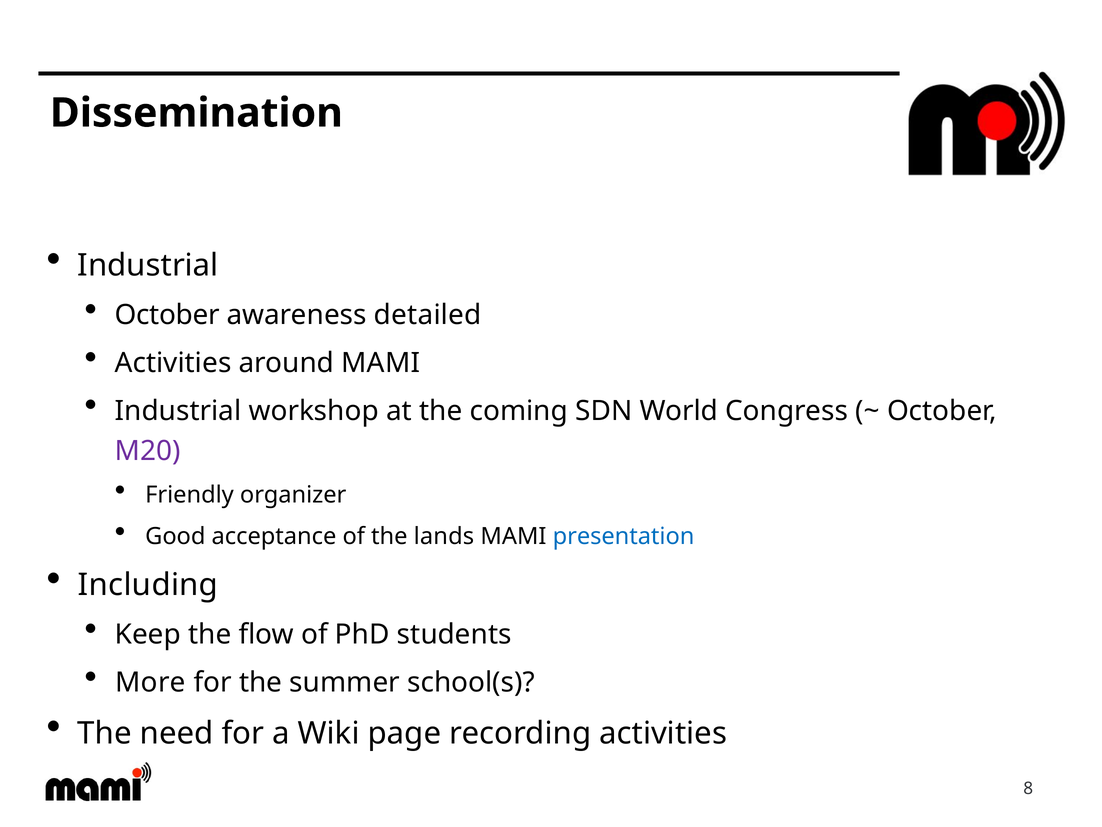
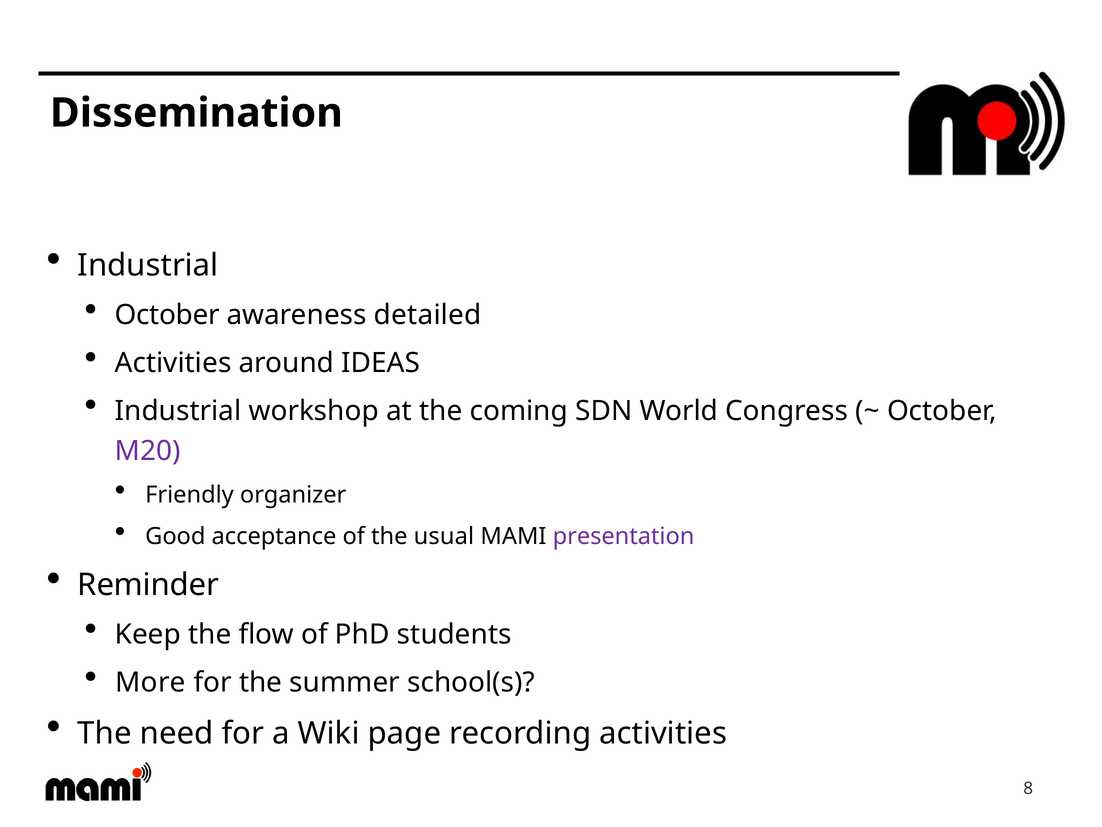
around MAMI: MAMI -> IDEAS
lands: lands -> usual
presentation colour: blue -> purple
Including: Including -> Reminder
